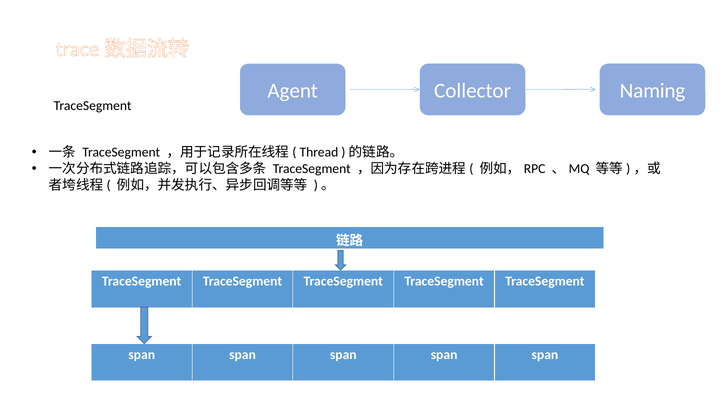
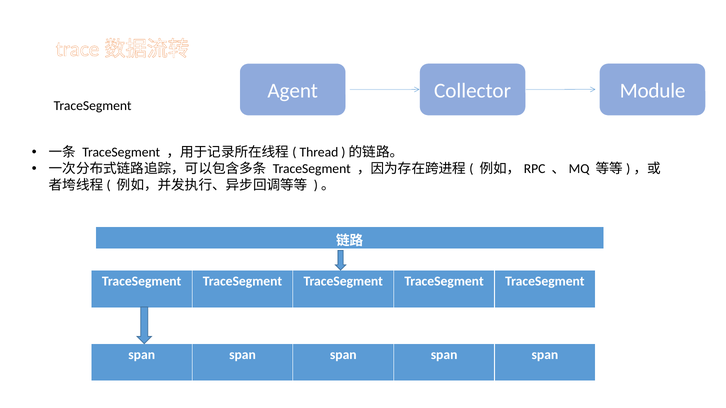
Naming: Naming -> Module
